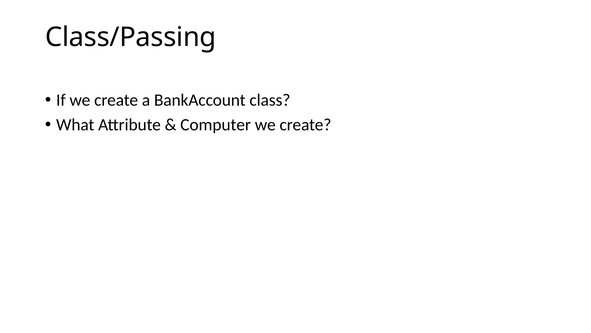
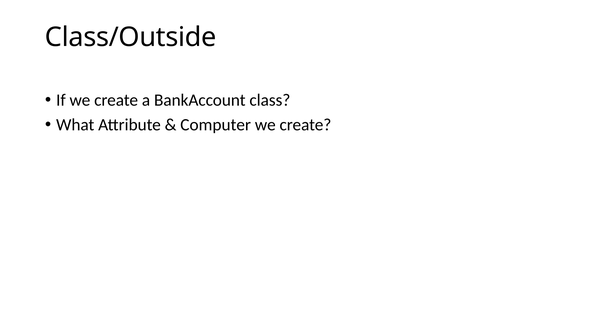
Class/Passing: Class/Passing -> Class/Outside
